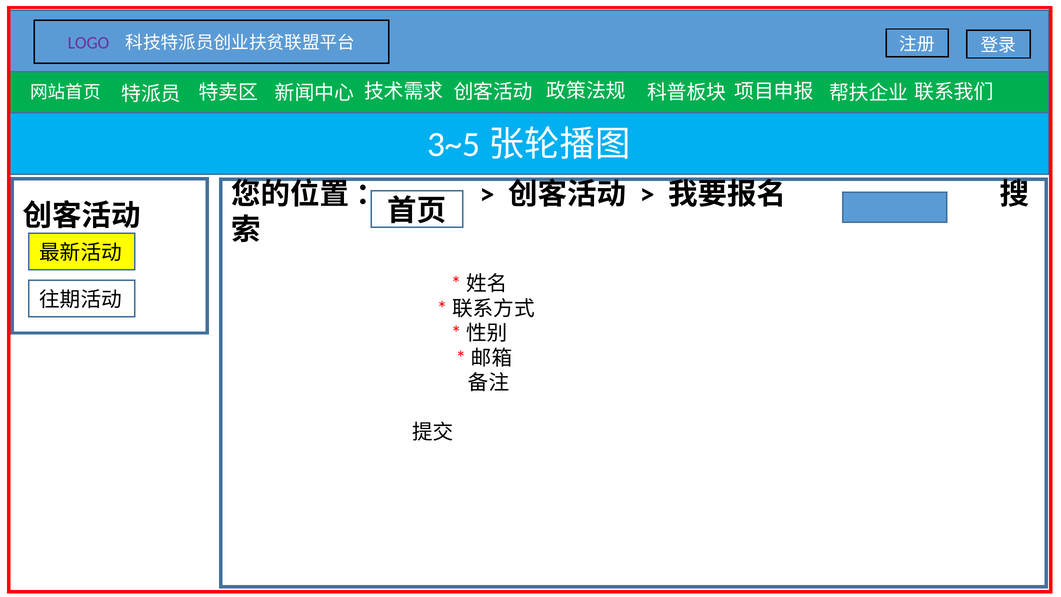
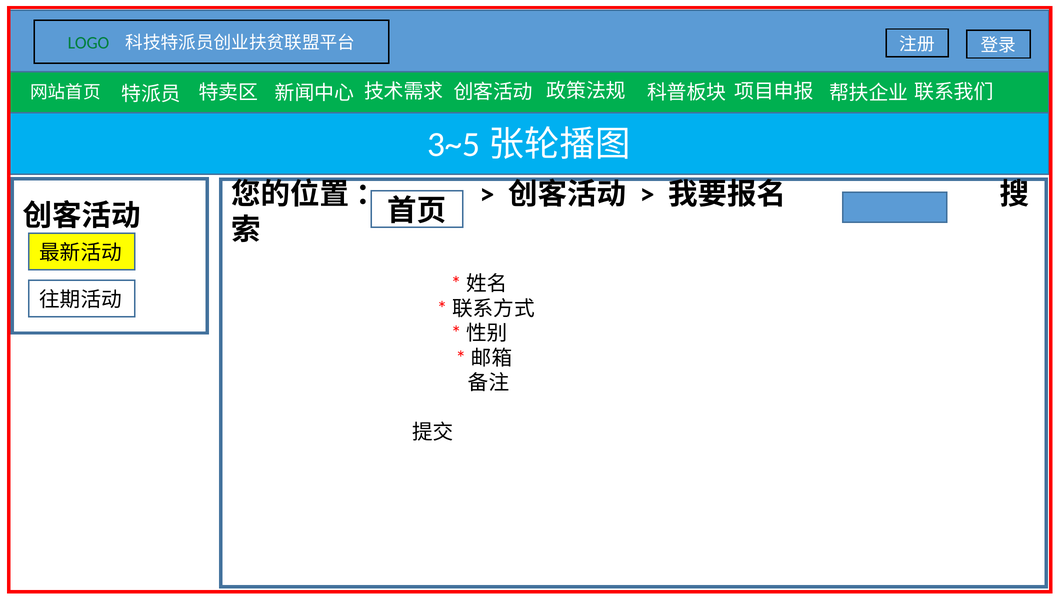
LOGO colour: purple -> green
